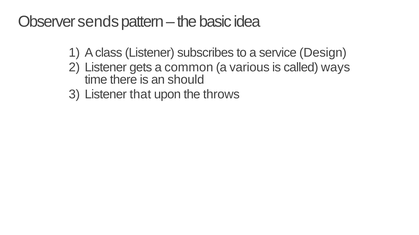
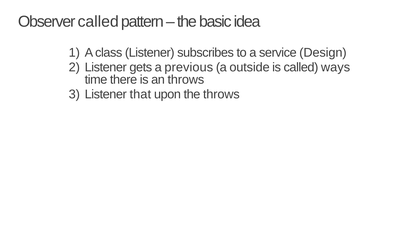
Observer sends: sends -> called
common: common -> previous
various: various -> outside
an should: should -> throws
